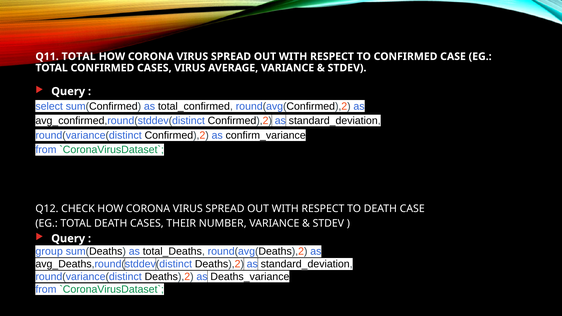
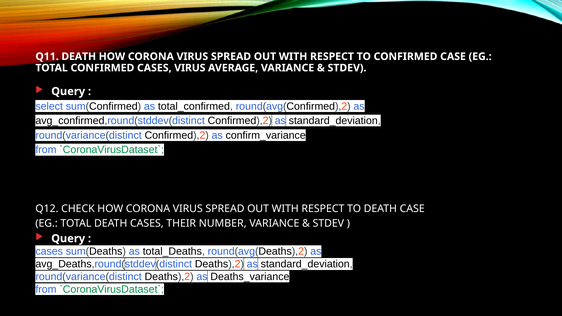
Q11 TOTAL: TOTAL -> DEATH
group at (49, 252): group -> cases
